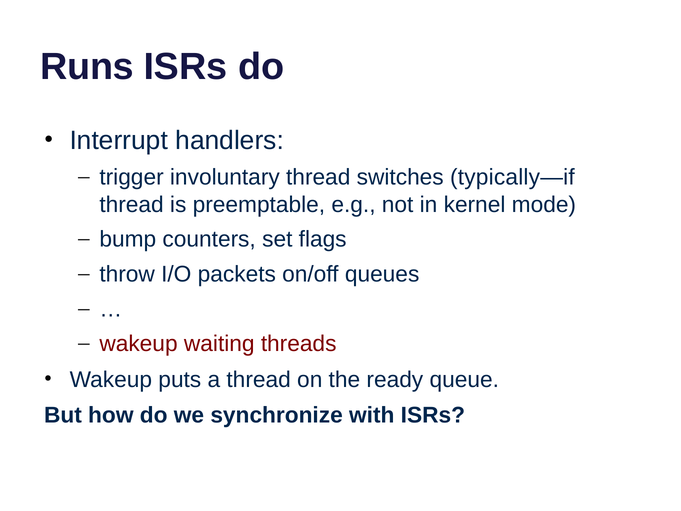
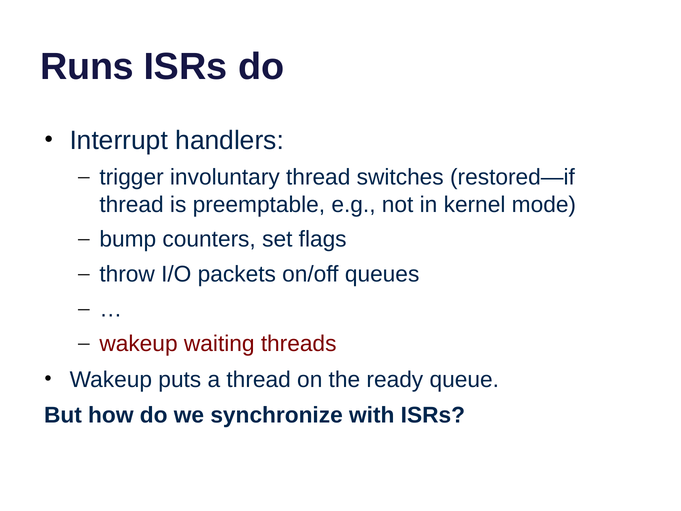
typically—if: typically—if -> restored—if
